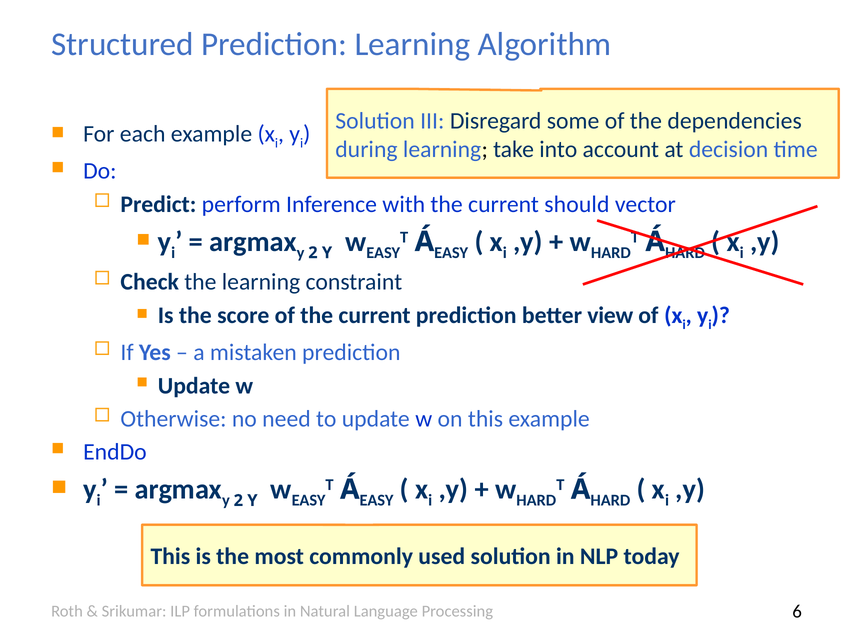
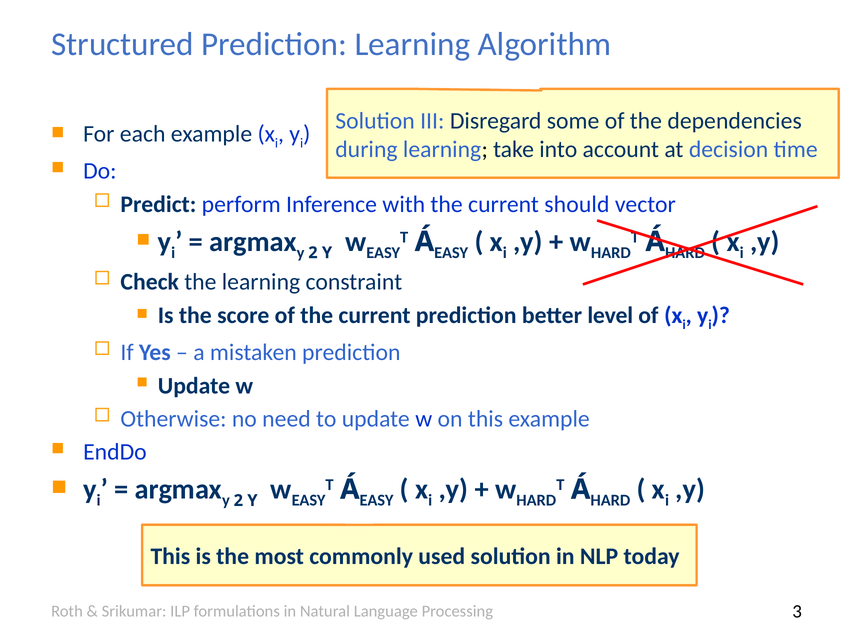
view: view -> level
6: 6 -> 3
